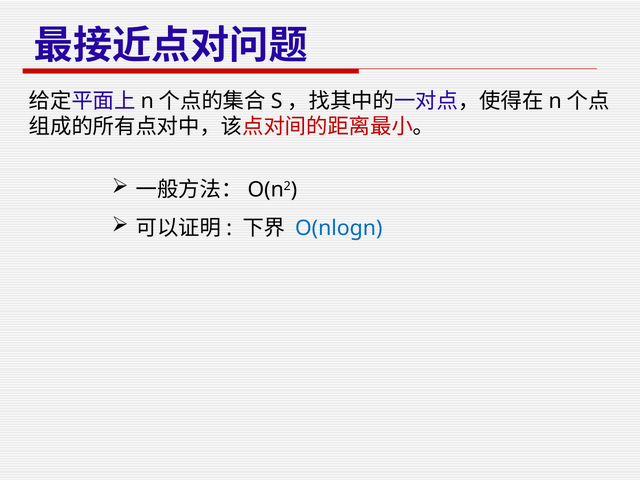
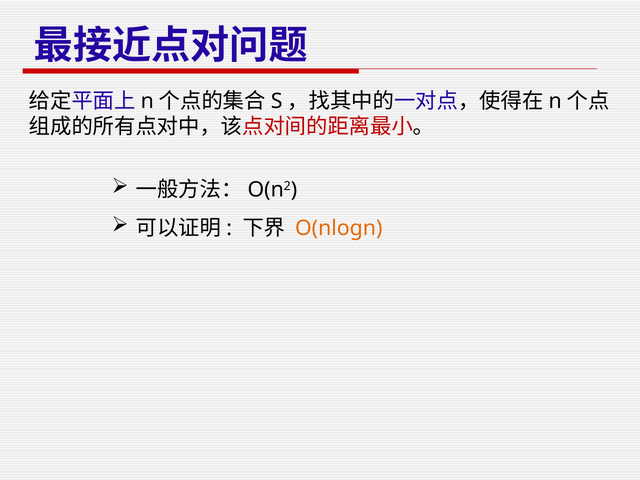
O(nlogn colour: blue -> orange
